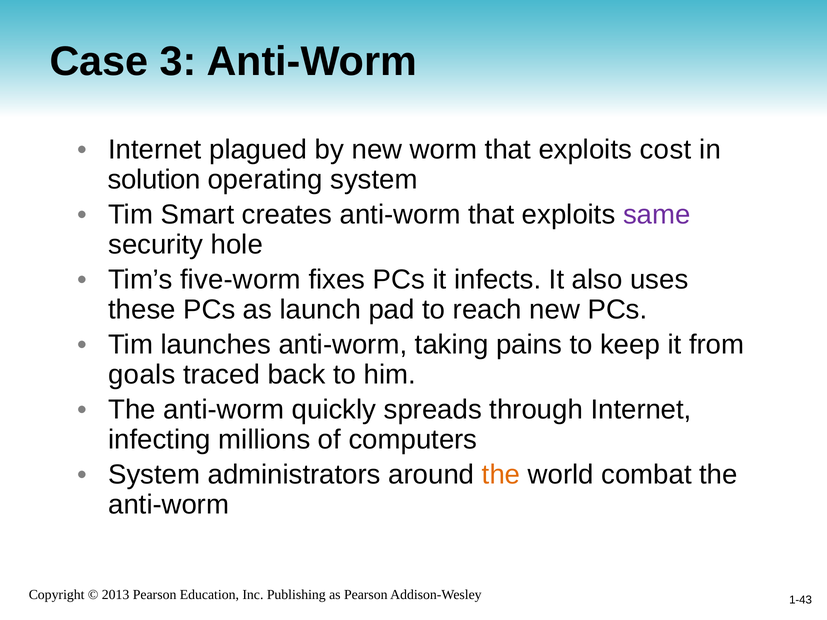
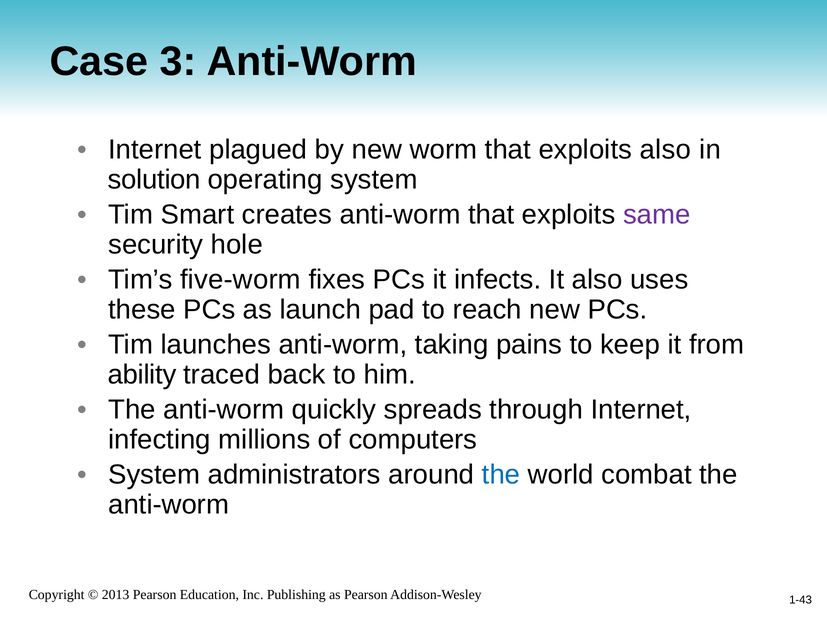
exploits cost: cost -> also
goals: goals -> ability
the at (501, 475) colour: orange -> blue
